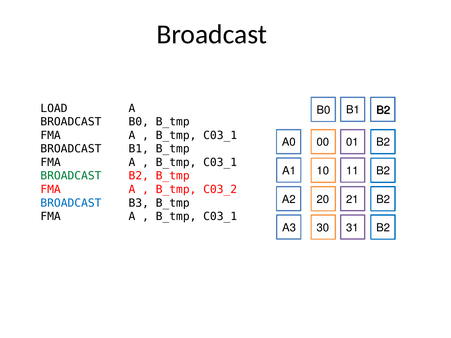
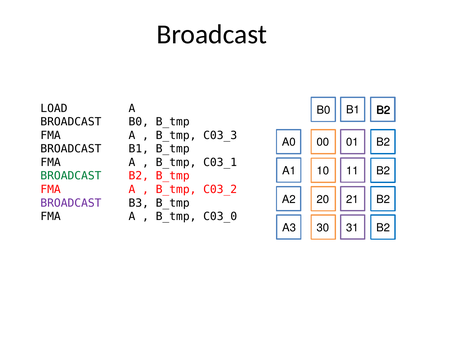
C03_1 at (220, 135): C03_1 -> C03_3
BROADCAST at (71, 203) colour: blue -> purple
C03_1 at (220, 217): C03_1 -> C03_0
